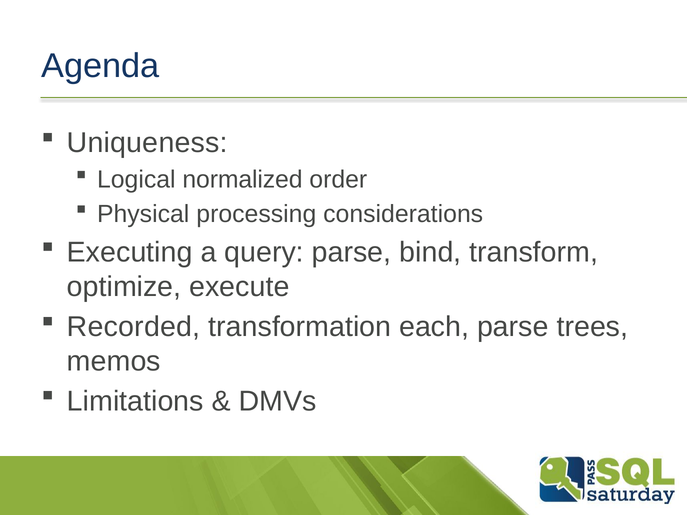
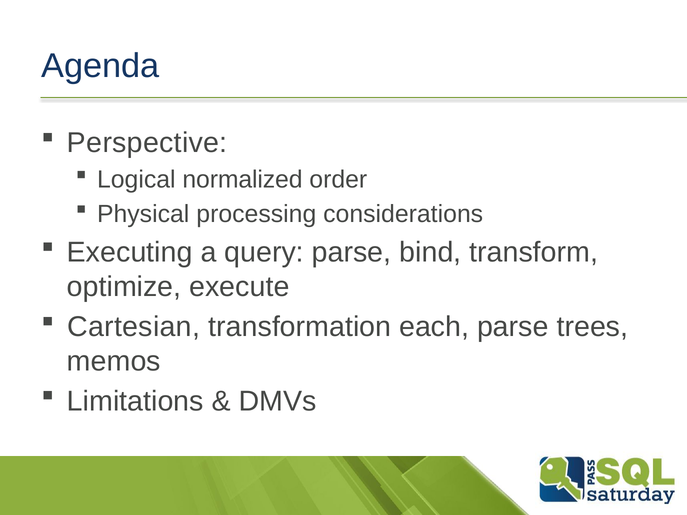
Uniqueness: Uniqueness -> Perspective
Recorded: Recorded -> Cartesian
